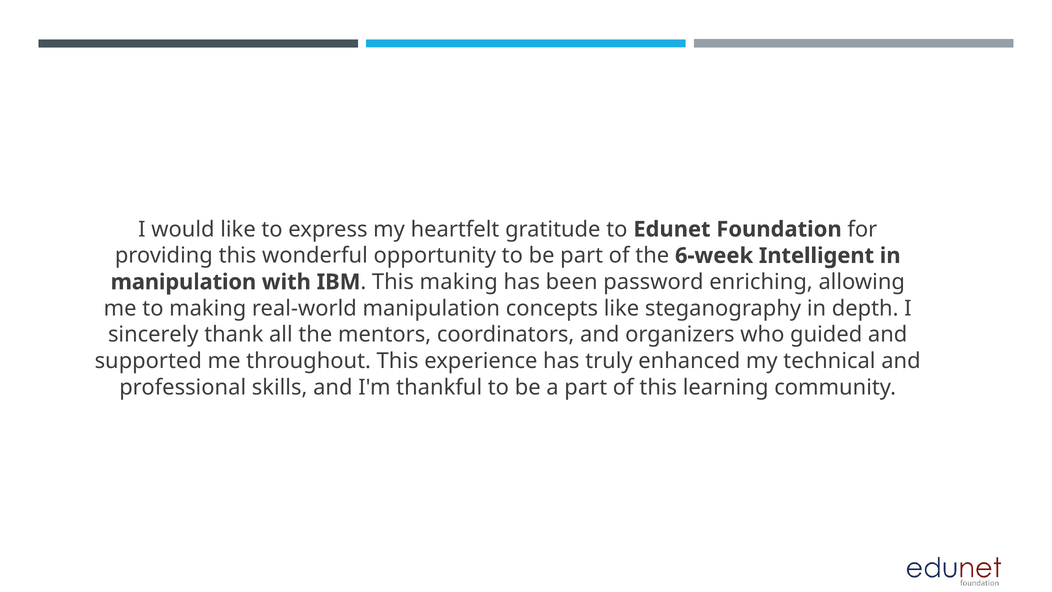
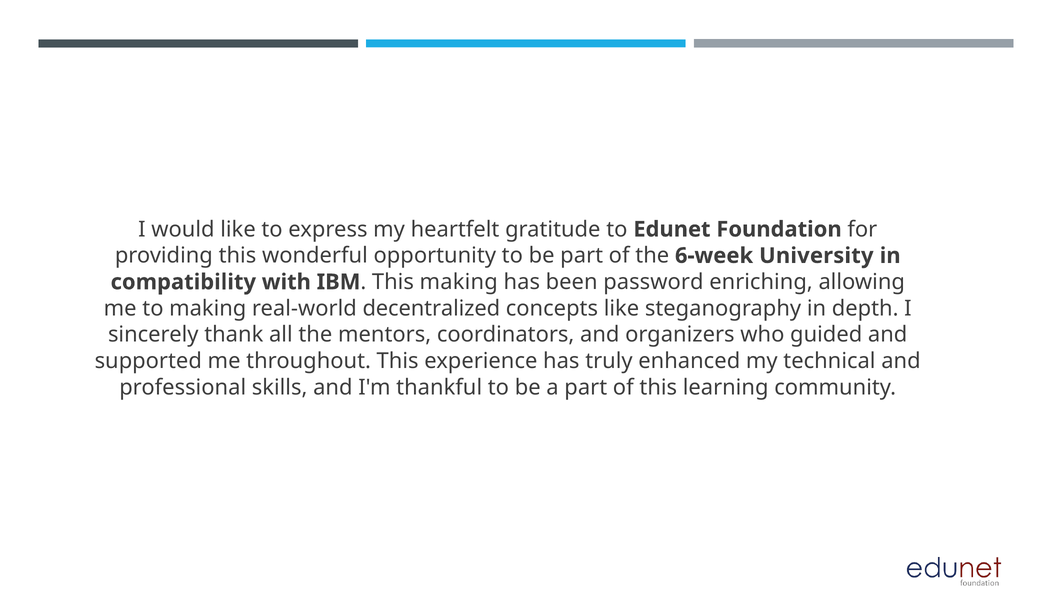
Intelligent: Intelligent -> University
manipulation at (183, 282): manipulation -> compatibility
real-world manipulation: manipulation -> decentralized
